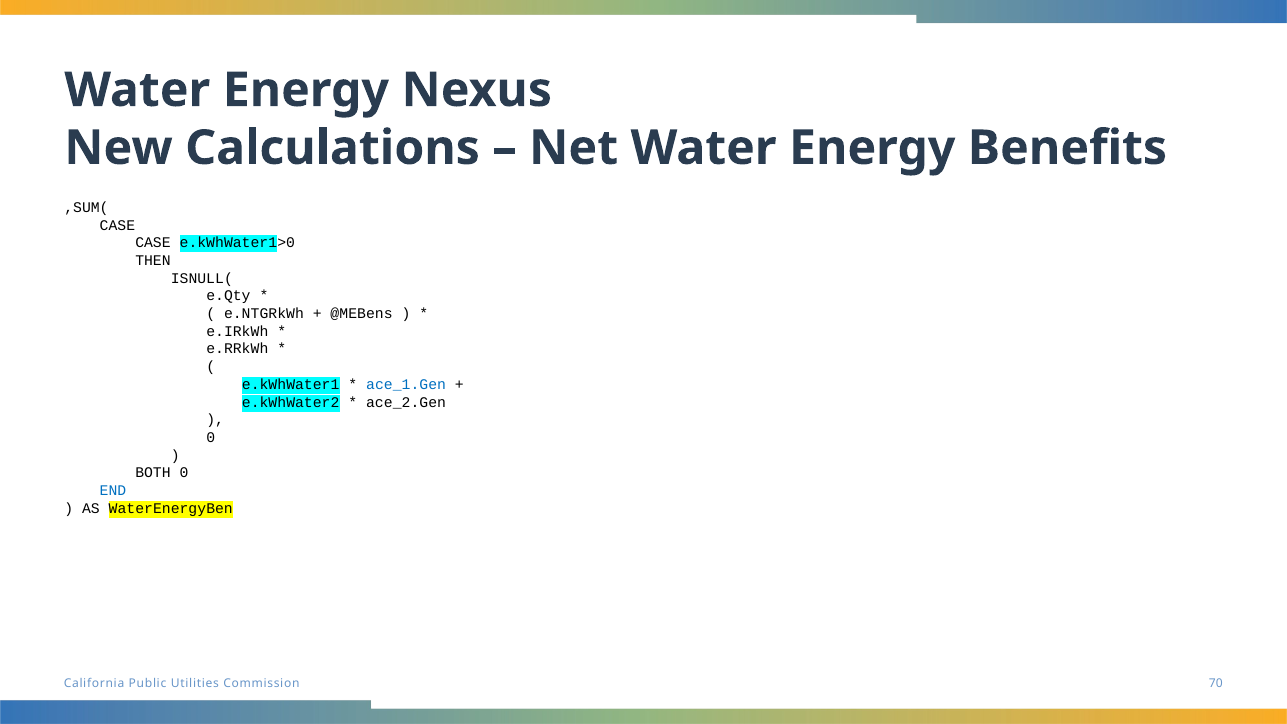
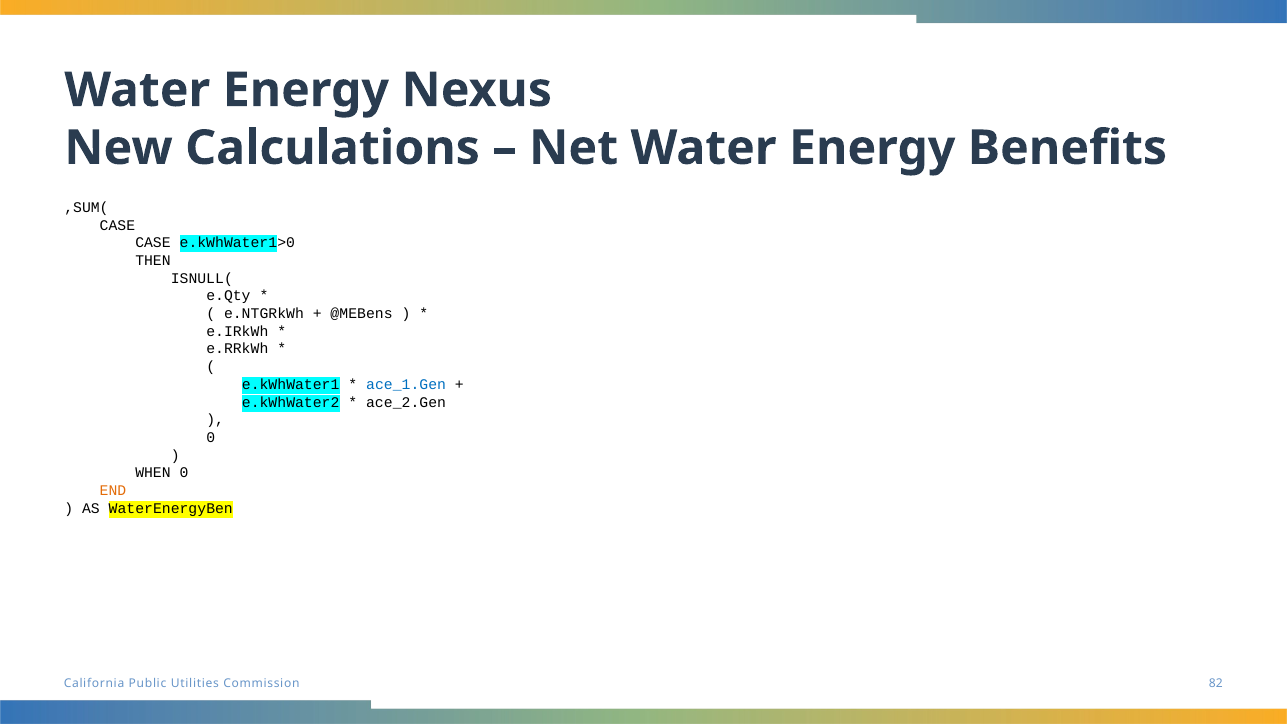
BOTH: BOTH -> WHEN
END colour: blue -> orange
70: 70 -> 82
